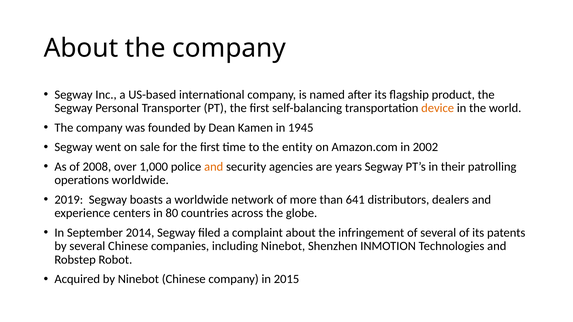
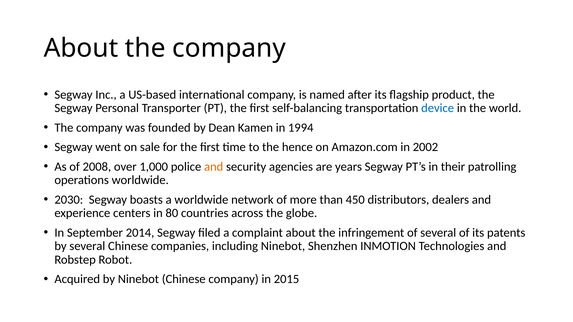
device colour: orange -> blue
1945: 1945 -> 1994
entity: entity -> hence
2019: 2019 -> 2030
641: 641 -> 450
